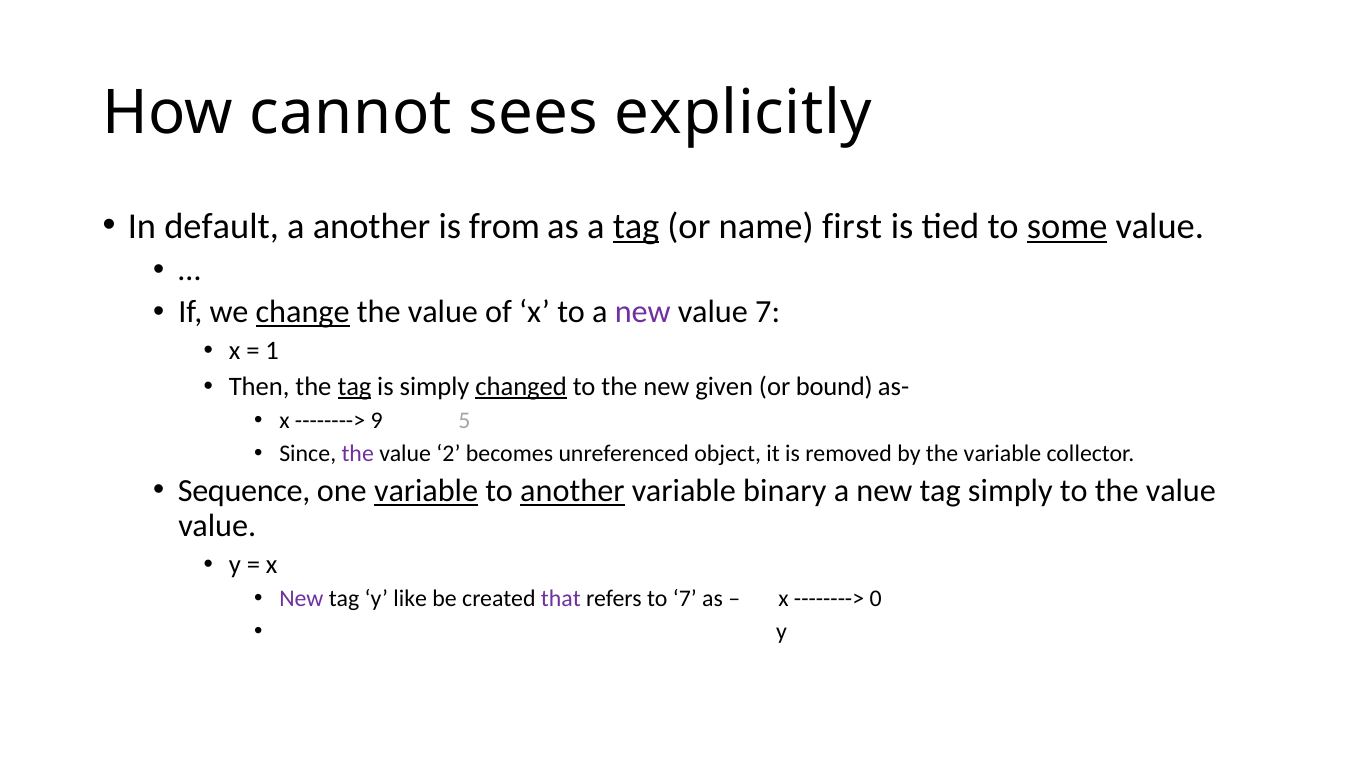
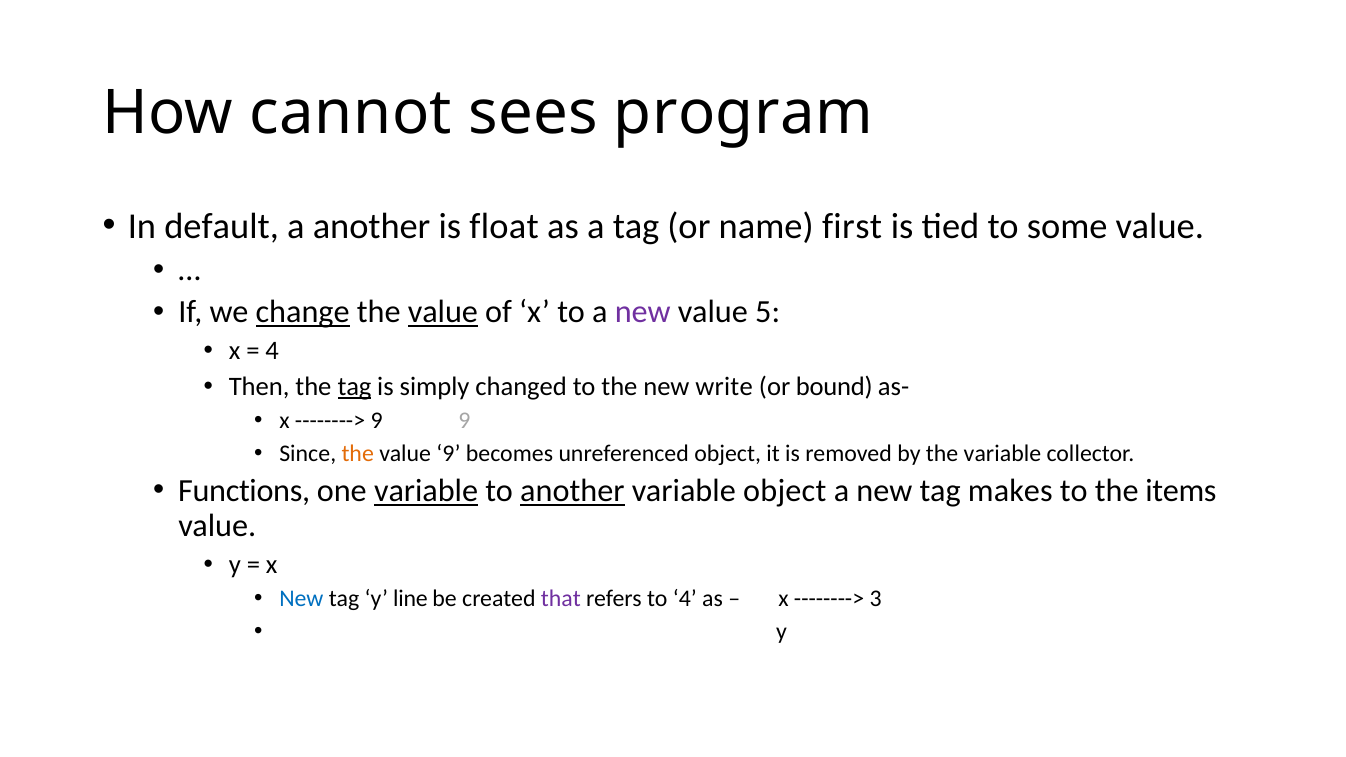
explicitly: explicitly -> program
from: from -> float
tag at (636, 226) underline: present -> none
some underline: present -> none
value at (443, 312) underline: none -> present
value 7: 7 -> 5
1 at (272, 351): 1 -> 4
changed underline: present -> none
given: given -> write
9 5: 5 -> 9
the at (358, 454) colour: purple -> orange
value 2: 2 -> 9
Sequence: Sequence -> Functions
variable binary: binary -> object
tag simply: simply -> makes
to the value: value -> items
New at (301, 599) colour: purple -> blue
like: like -> line
to 7: 7 -> 4
0: 0 -> 3
